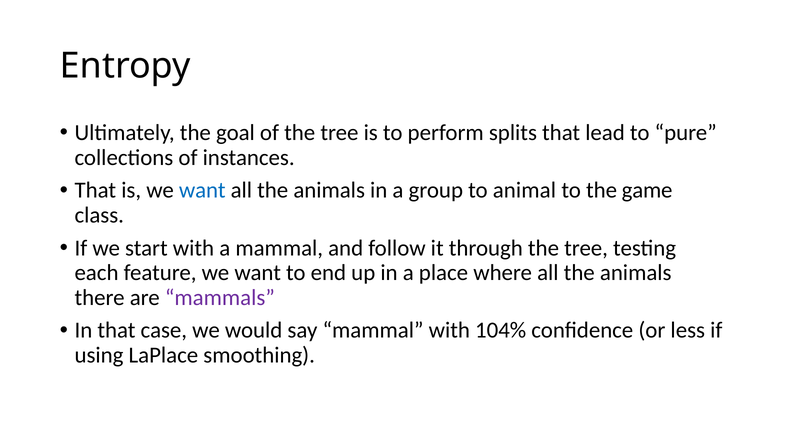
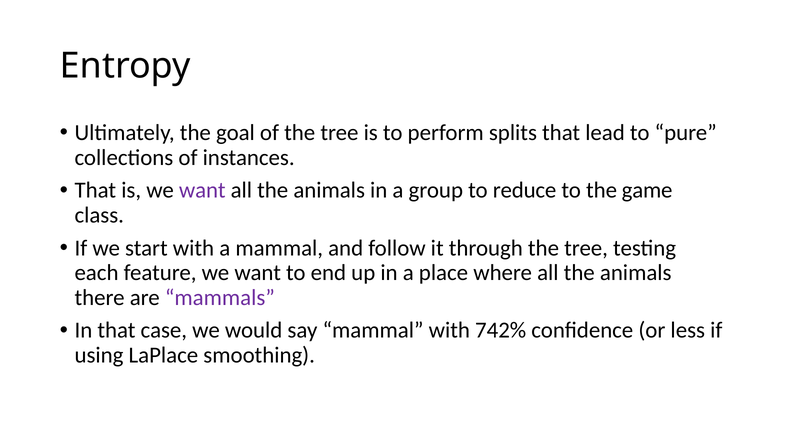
want at (202, 190) colour: blue -> purple
animal: animal -> reduce
104%: 104% -> 742%
